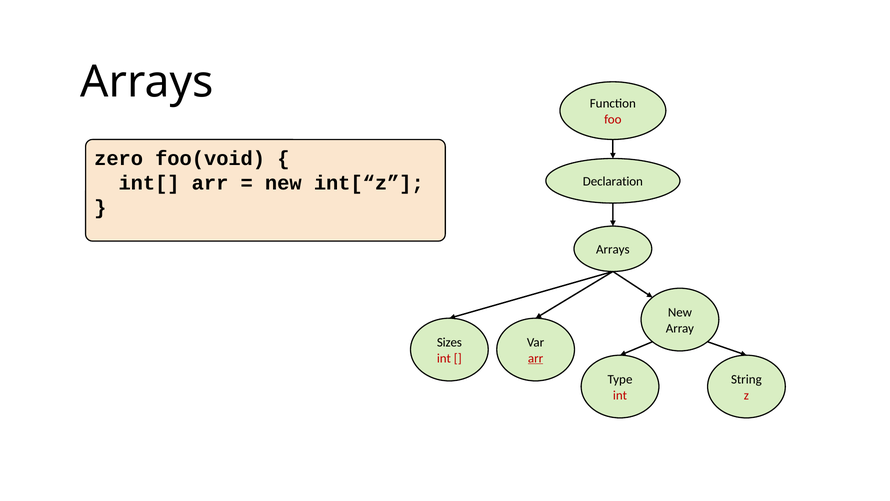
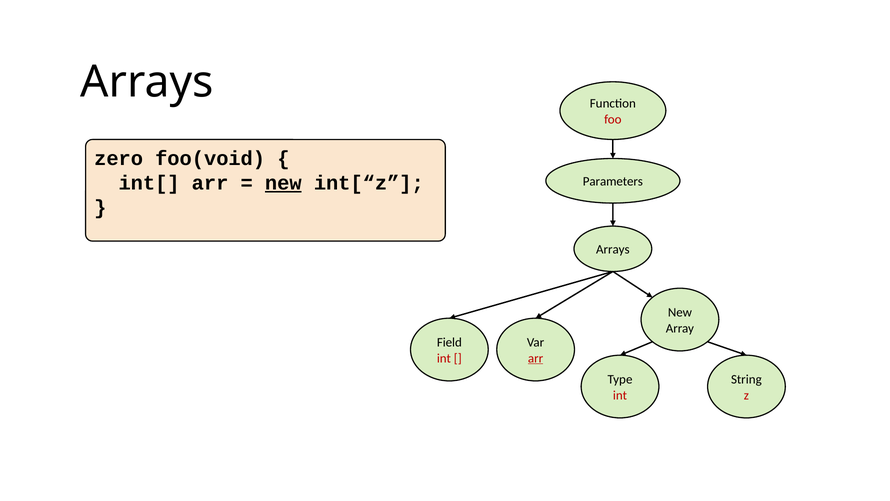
new at (283, 183) underline: none -> present
Declaration: Declaration -> Parameters
Sizes: Sizes -> Field
